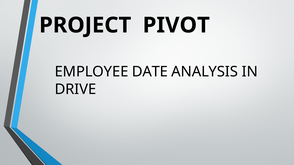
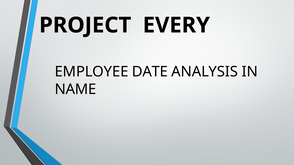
PIVOT: PIVOT -> EVERY
DRIVE: DRIVE -> NAME
